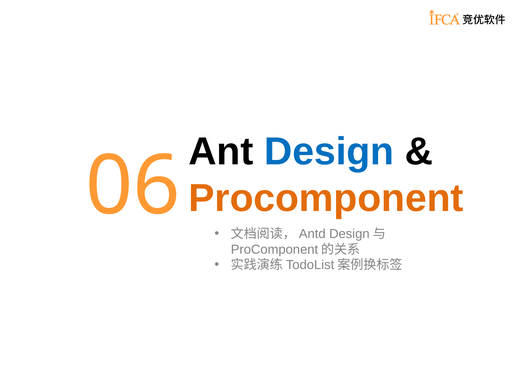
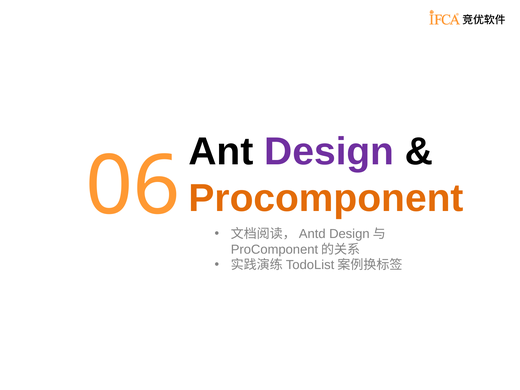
Design colour: blue -> purple
